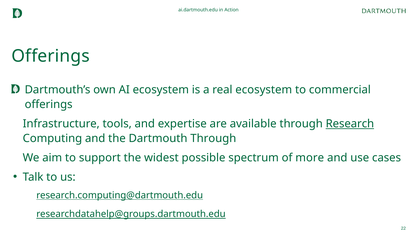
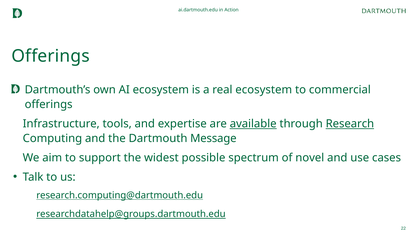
available underline: none -> present
Dartmouth Through: Through -> Message
more: more -> novel
